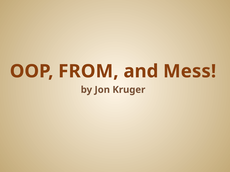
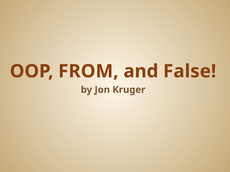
Mess: Mess -> False
